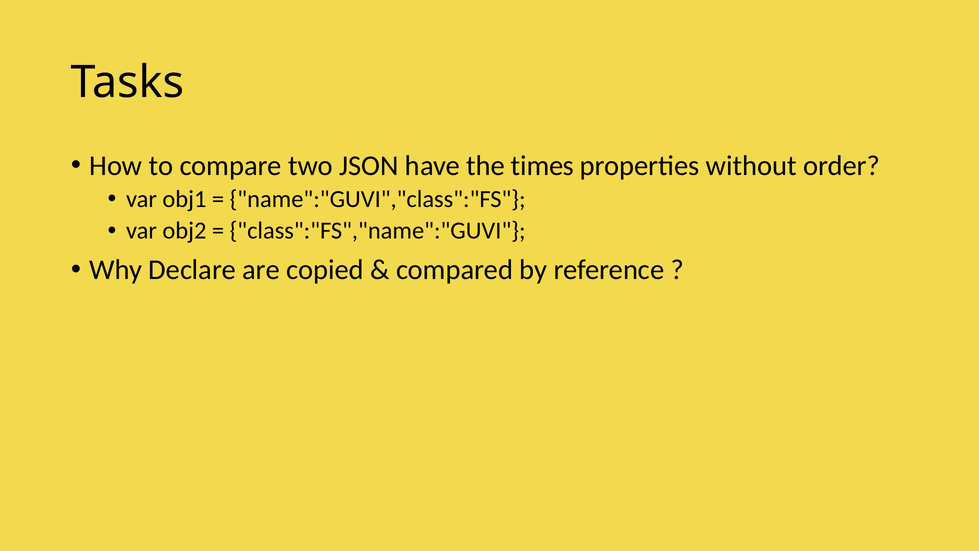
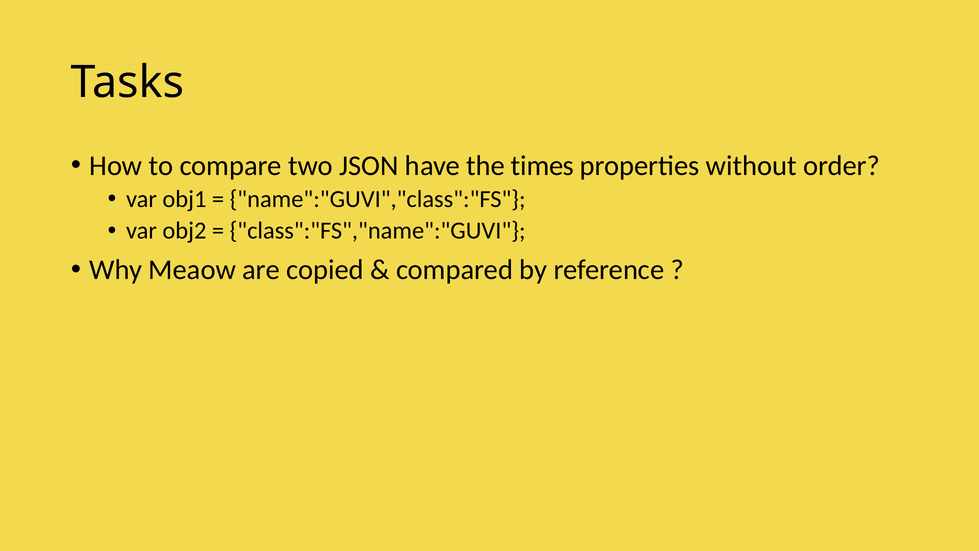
Declare: Declare -> Meaow
